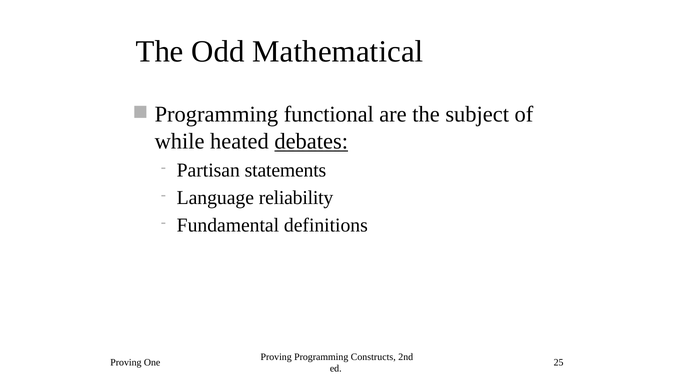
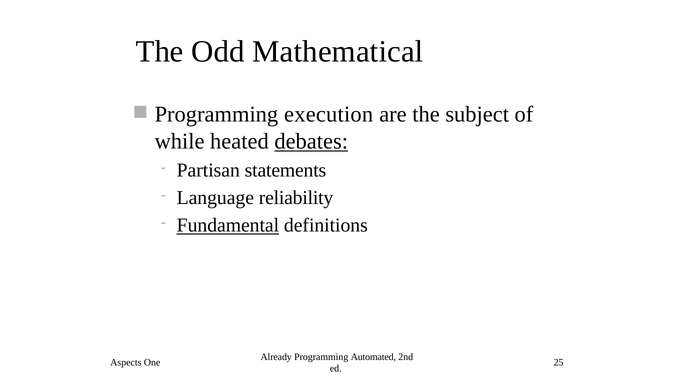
functional: functional -> execution
Fundamental underline: none -> present
Proving at (276, 357): Proving -> Already
Constructs: Constructs -> Automated
Proving at (126, 363): Proving -> Aspects
